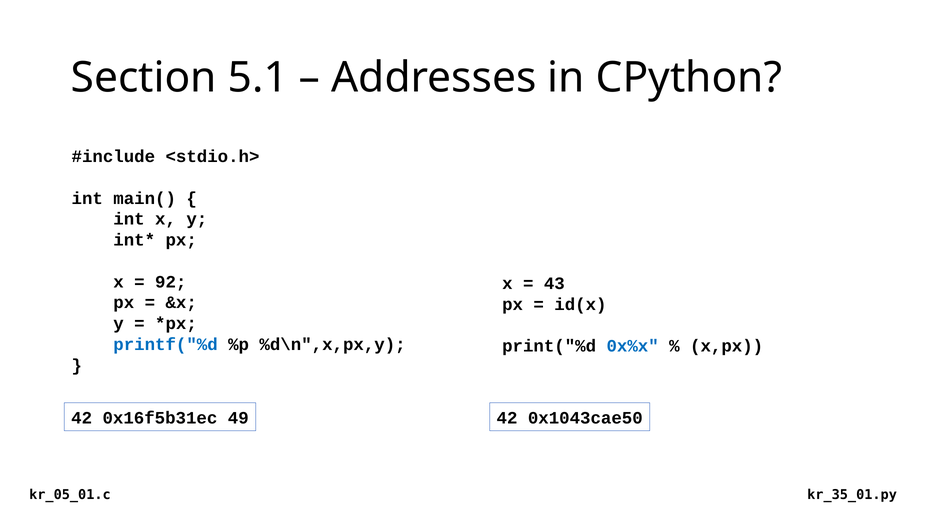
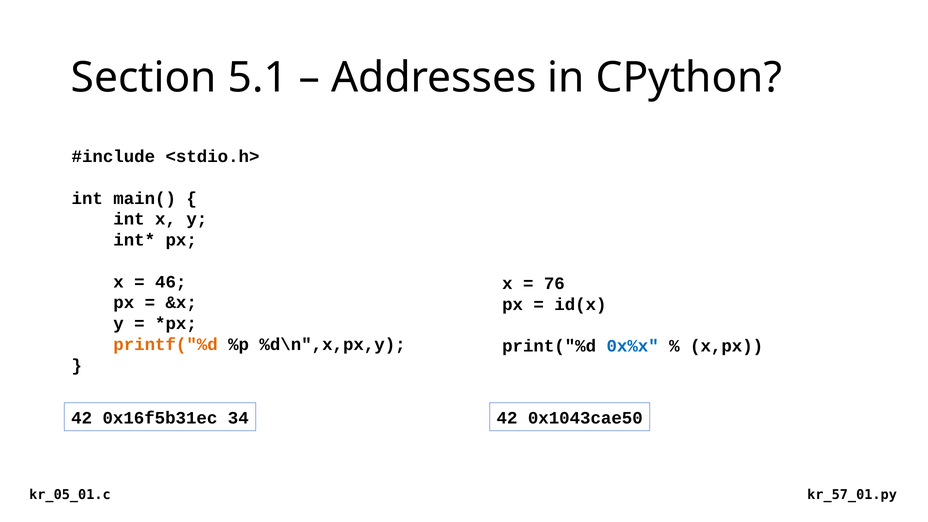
92: 92 -> 46
43: 43 -> 76
printf("%d colour: blue -> orange
49: 49 -> 34
kr_35_01.py: kr_35_01.py -> kr_57_01.py
